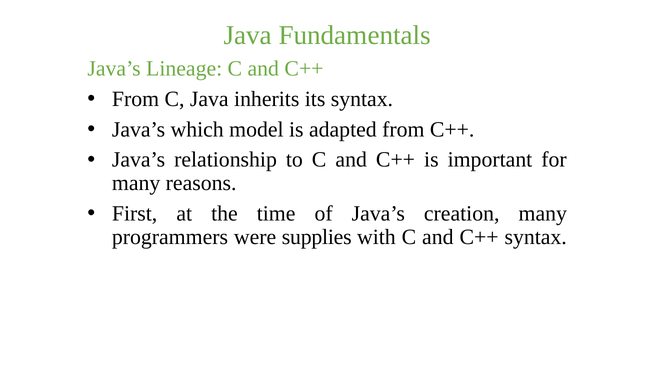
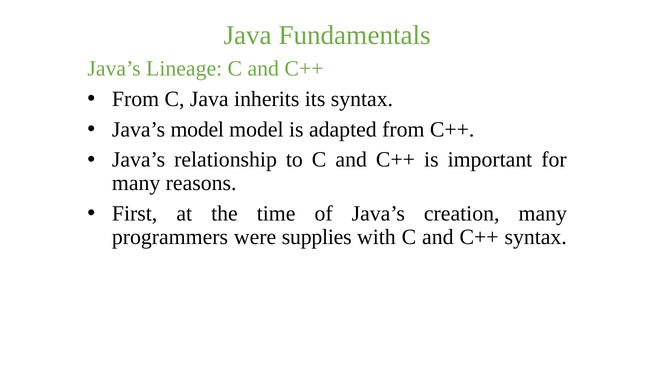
Java’s which: which -> model
